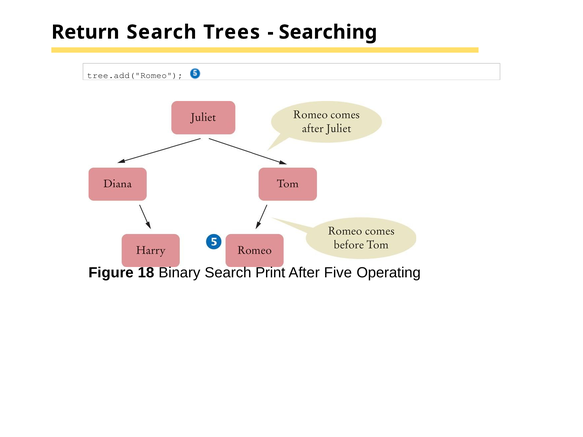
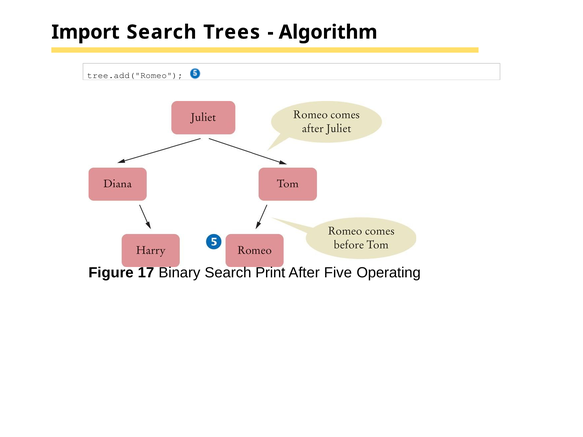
Return: Return -> Import
Searching: Searching -> Algorithm
18: 18 -> 17
